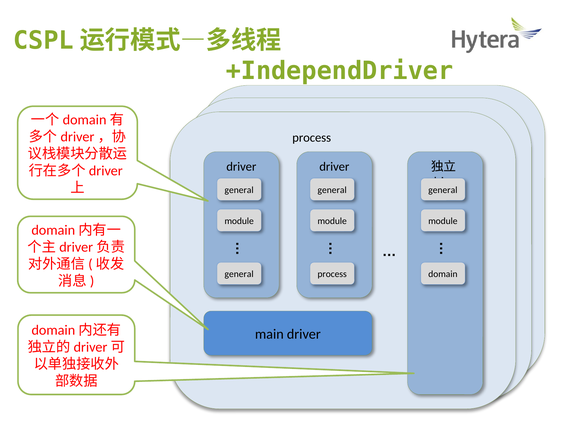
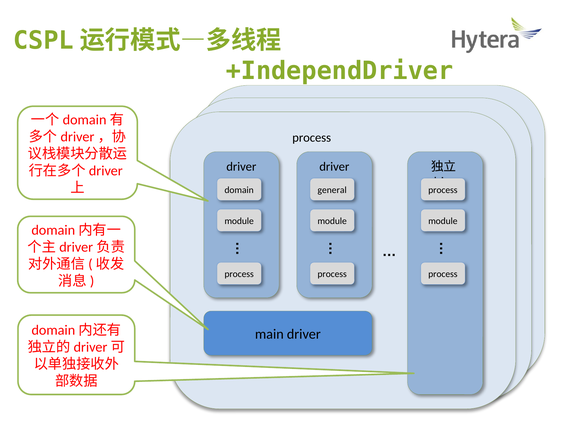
general at (239, 190): general -> domain
general at (443, 190): general -> process
general at (239, 274): general -> process
domain at (443, 274): domain -> process
